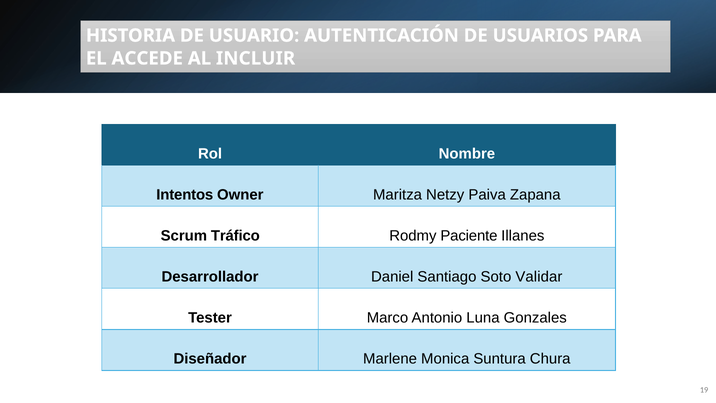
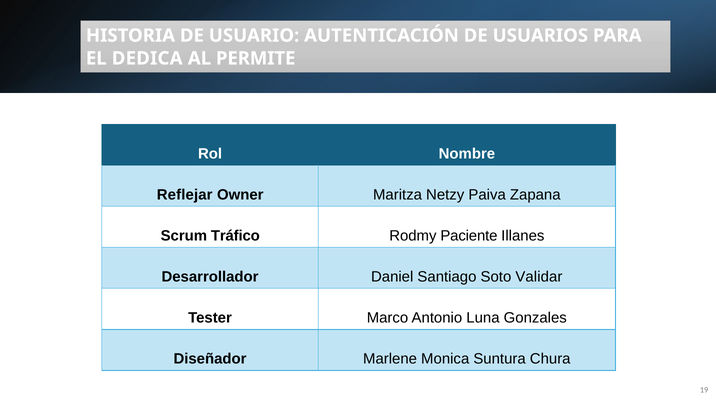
ACCEDE: ACCEDE -> DEDICA
INCLUIR: INCLUIR -> PERMITE
Intentos: Intentos -> Reflejar
